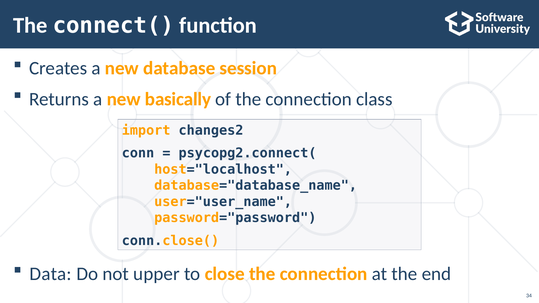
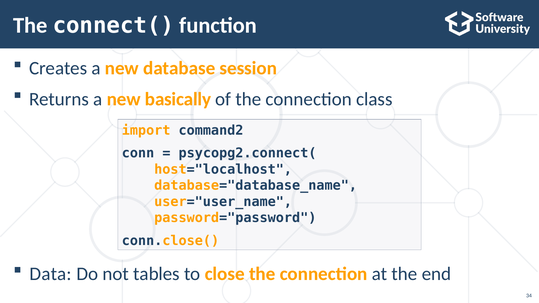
changes2: changes2 -> command2
upper: upper -> tables
